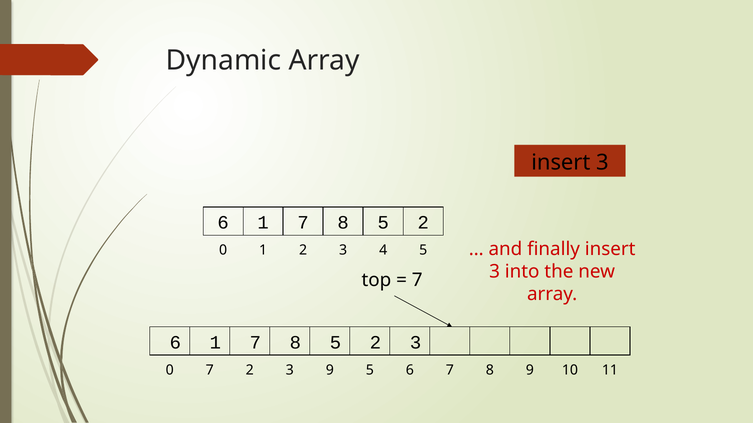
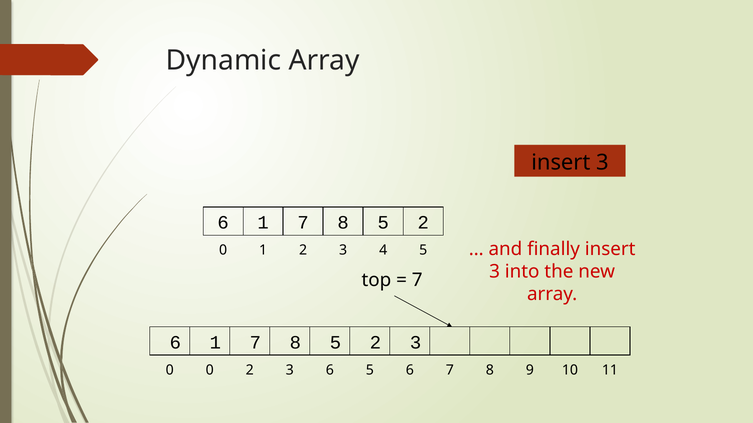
0 7: 7 -> 0
3 9: 9 -> 6
